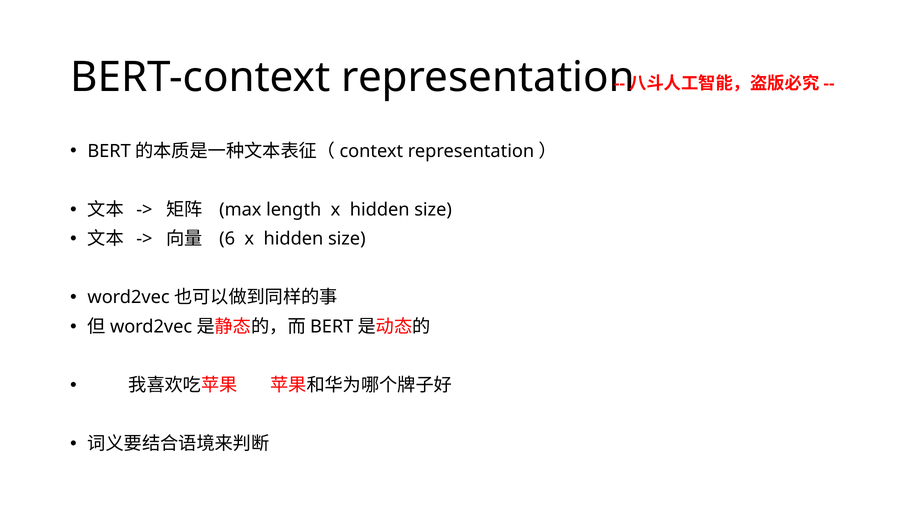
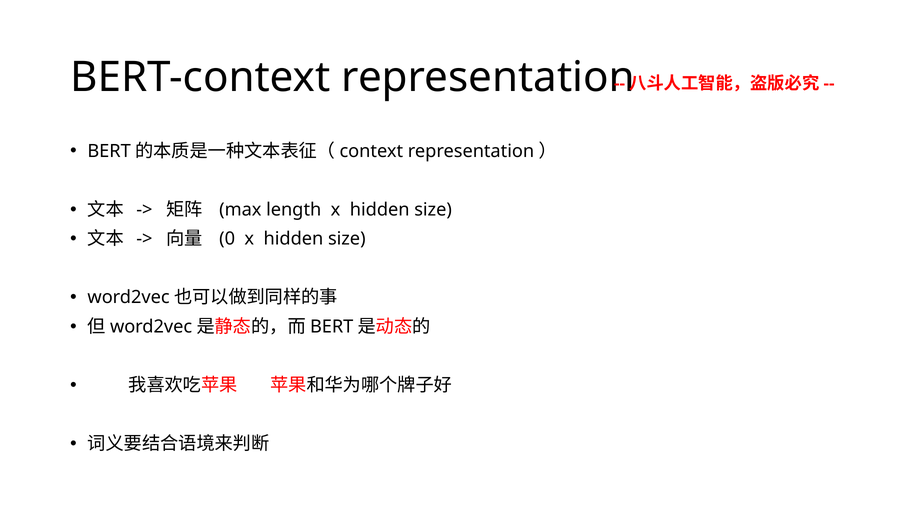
6: 6 -> 0
